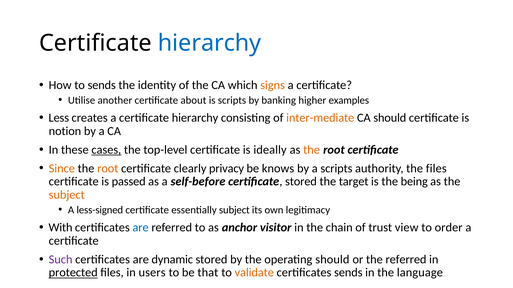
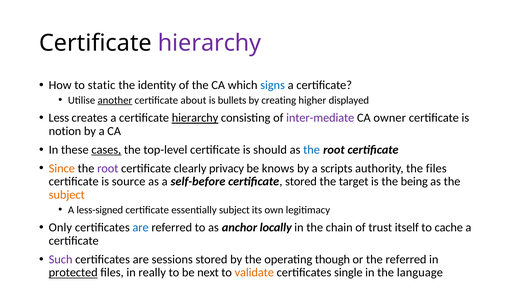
hierarchy at (210, 43) colour: blue -> purple
to sends: sends -> static
signs colour: orange -> blue
another underline: none -> present
is scripts: scripts -> bullets
banking: banking -> creating
examples: examples -> displayed
hierarchy at (195, 118) underline: none -> present
inter-mediate colour: orange -> purple
CA should: should -> owner
ideally: ideally -> should
the at (312, 150) colour: orange -> blue
root at (108, 169) colour: orange -> purple
passed: passed -> source
With: With -> Only
visitor: visitor -> locally
view: view -> itself
order: order -> cache
dynamic: dynamic -> sessions
operating should: should -> though
users: users -> really
that: that -> next
certificates sends: sends -> single
